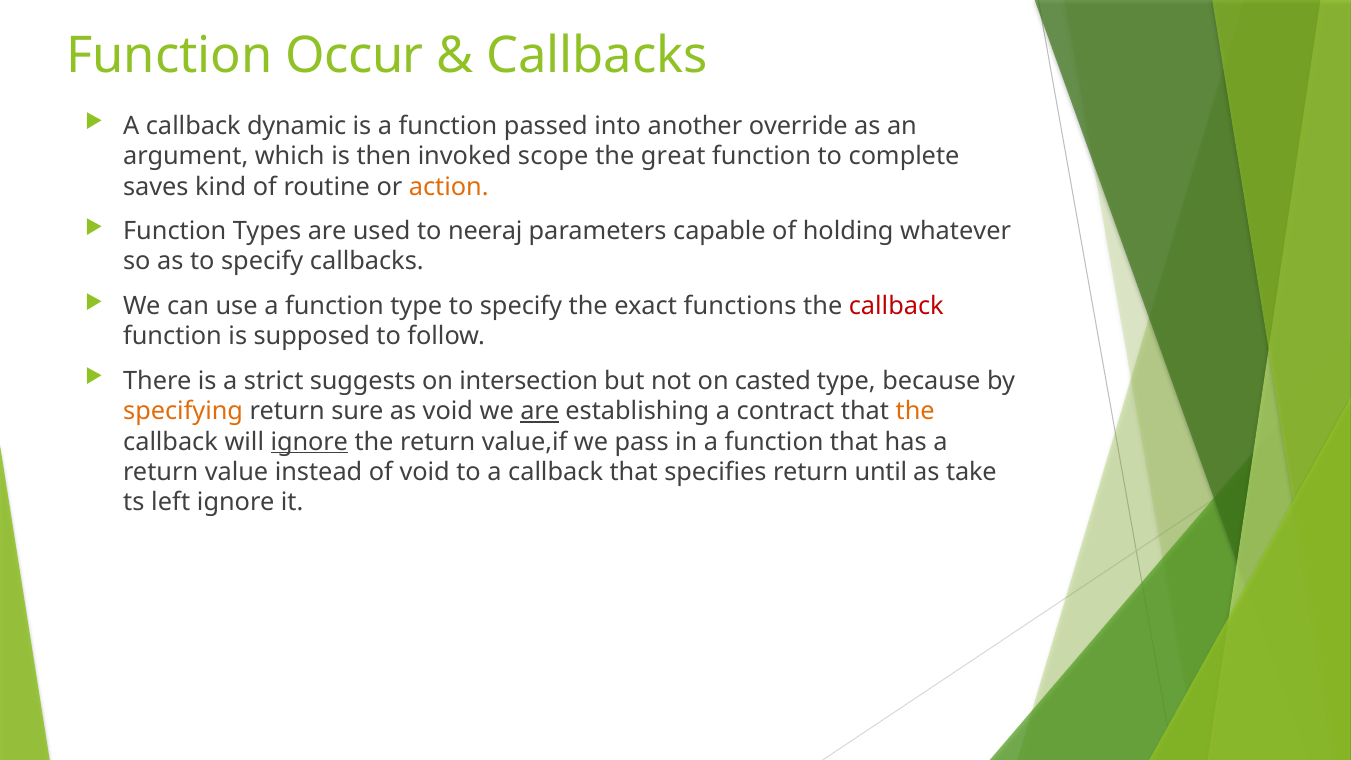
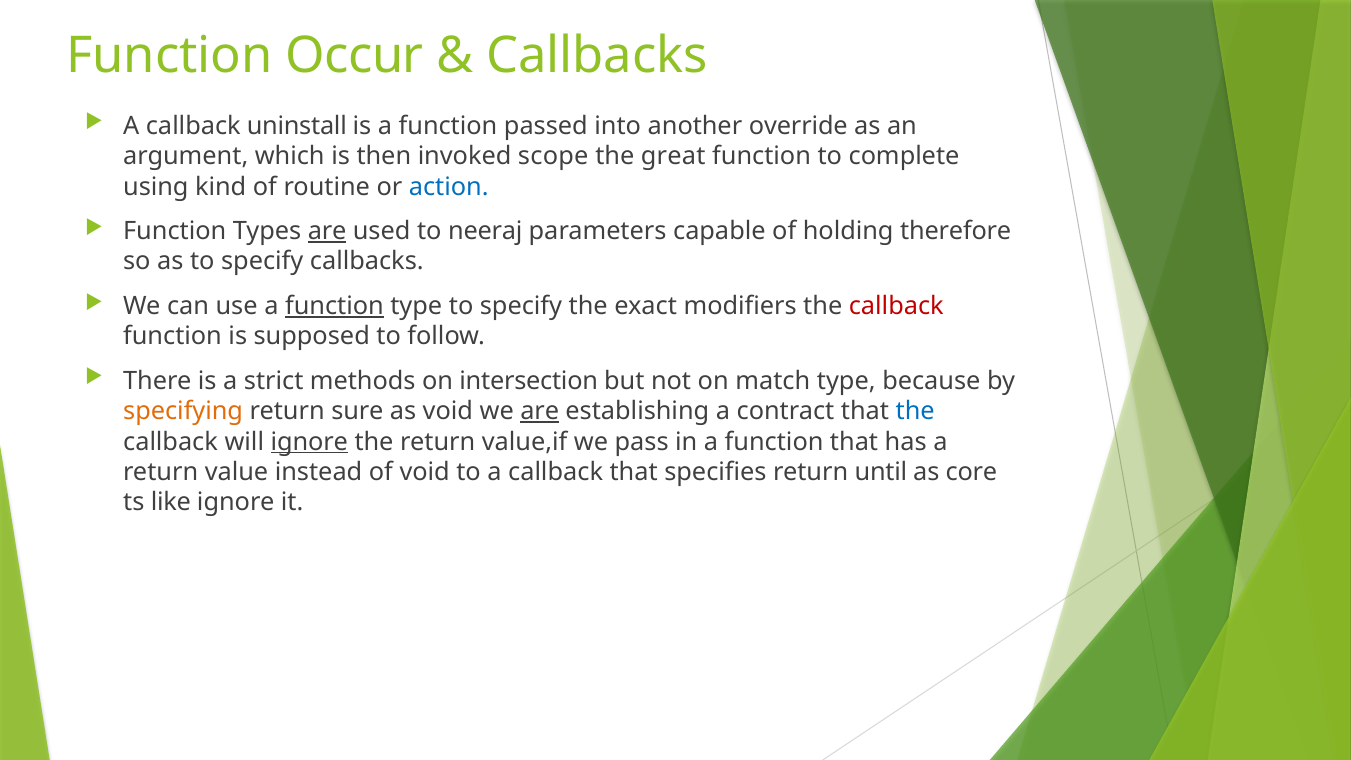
dynamic: dynamic -> uninstall
saves: saves -> using
action colour: orange -> blue
are at (327, 231) underline: none -> present
whatever: whatever -> therefore
function at (334, 306) underline: none -> present
functions: functions -> modifiers
suggests: suggests -> methods
casted: casted -> match
the at (915, 411) colour: orange -> blue
take: take -> core
left: left -> like
